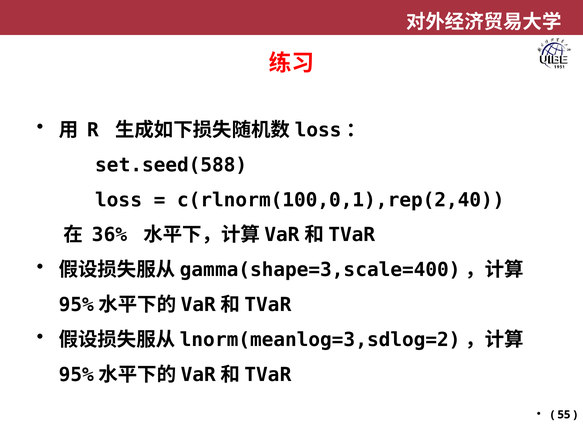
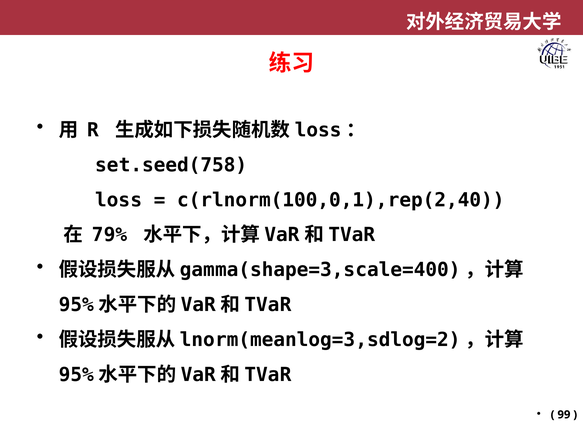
set.seed(588: set.seed(588 -> set.seed(758
36%: 36% -> 79%
55: 55 -> 99
